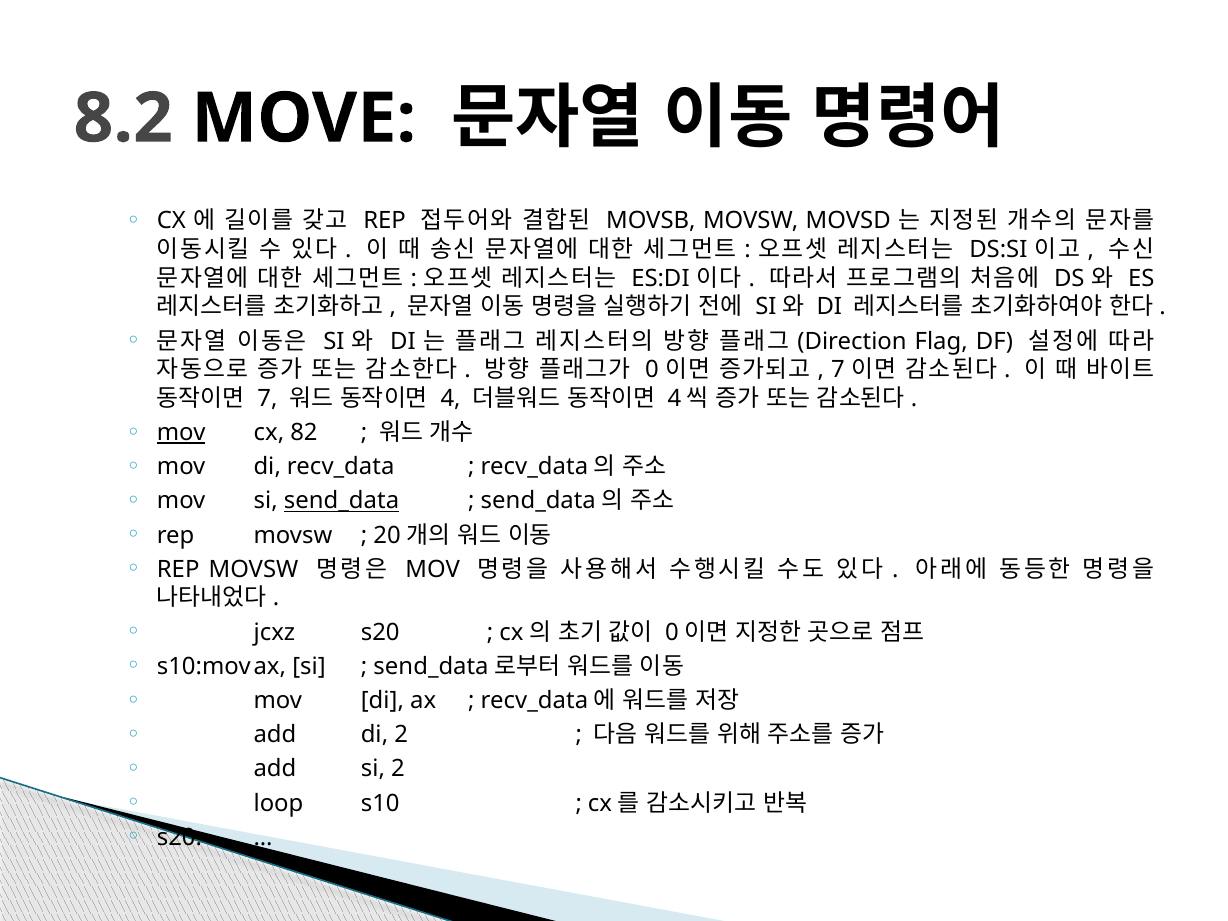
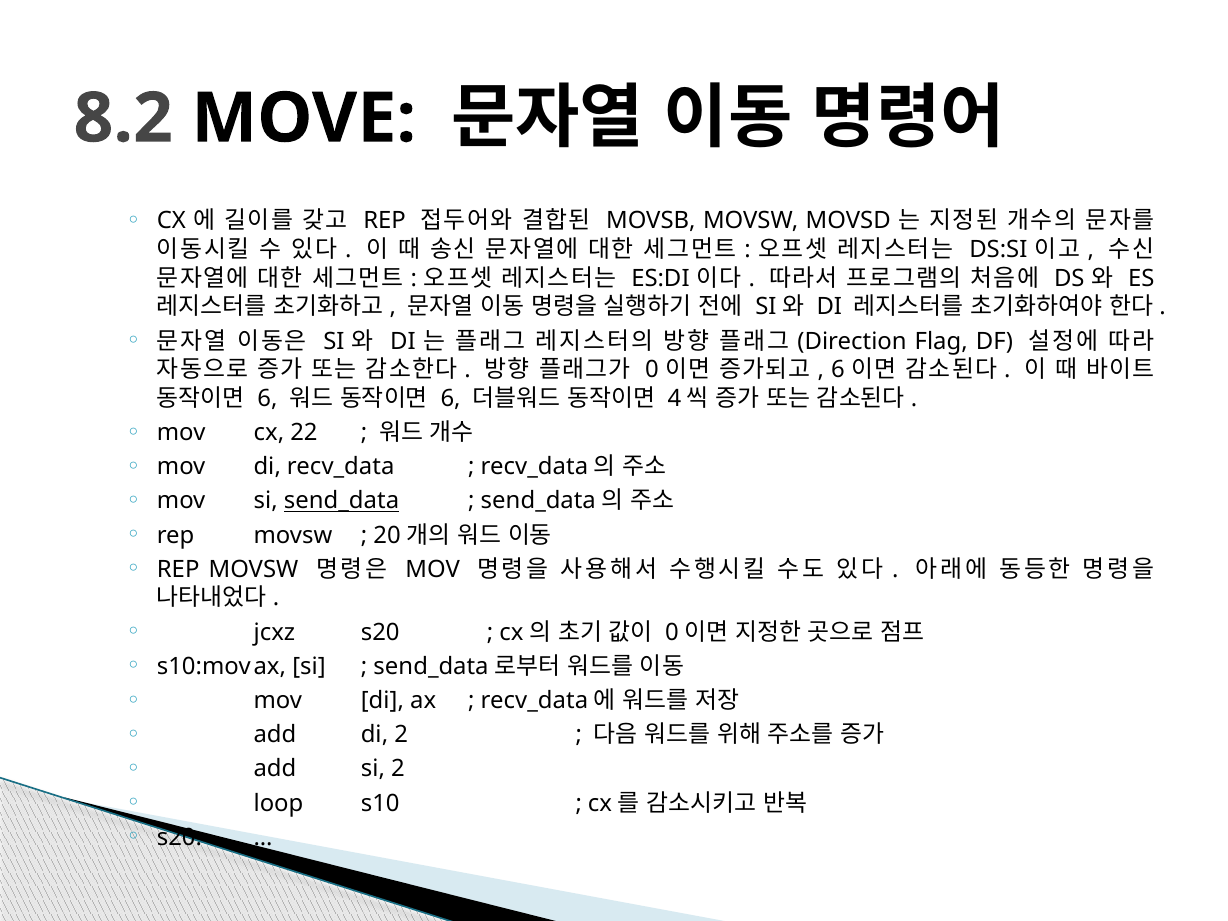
7 at (838, 370): 7 -> 6
7 at (267, 399): 7 -> 6
4 at (451, 399): 4 -> 6
mov at (181, 433) underline: present -> none
82: 82 -> 22
